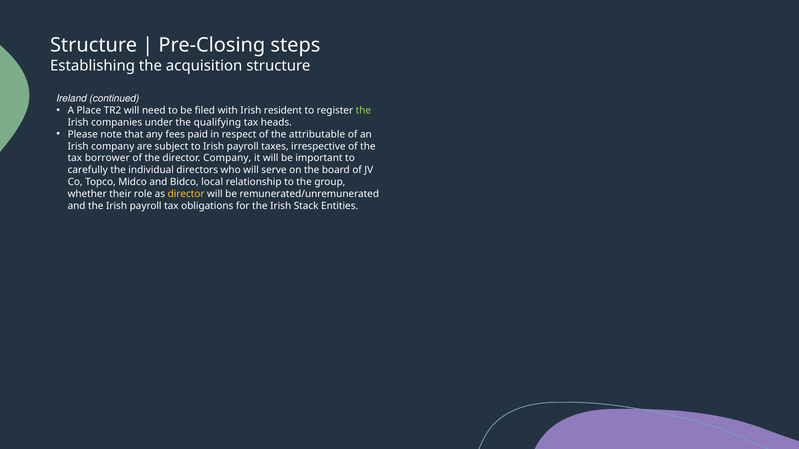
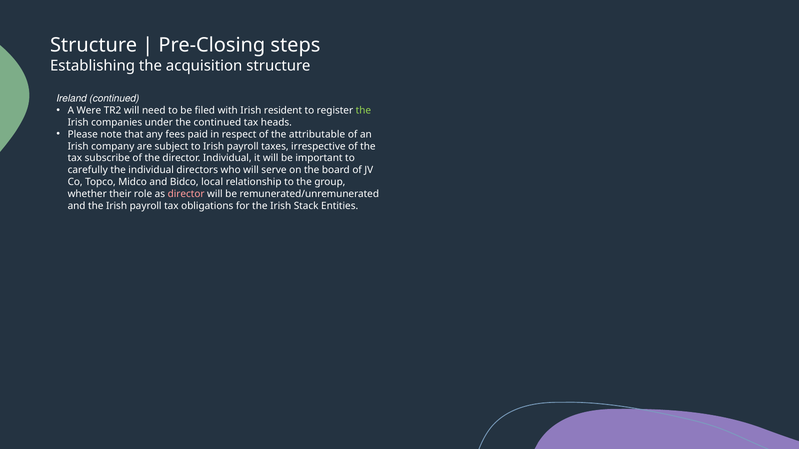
Place: Place -> Were
the qualifying: qualifying -> continued
borrower: borrower -> subscribe
director Company: Company -> Individual
director at (186, 194) colour: yellow -> pink
